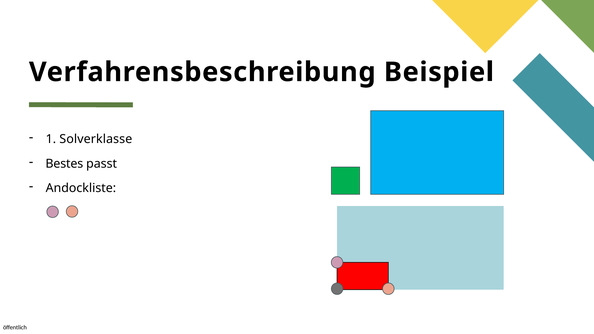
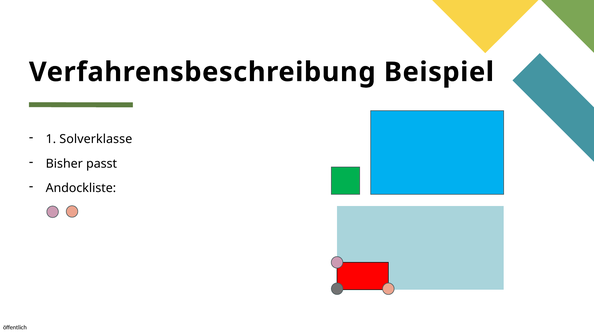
Bestes: Bestes -> Bisher
